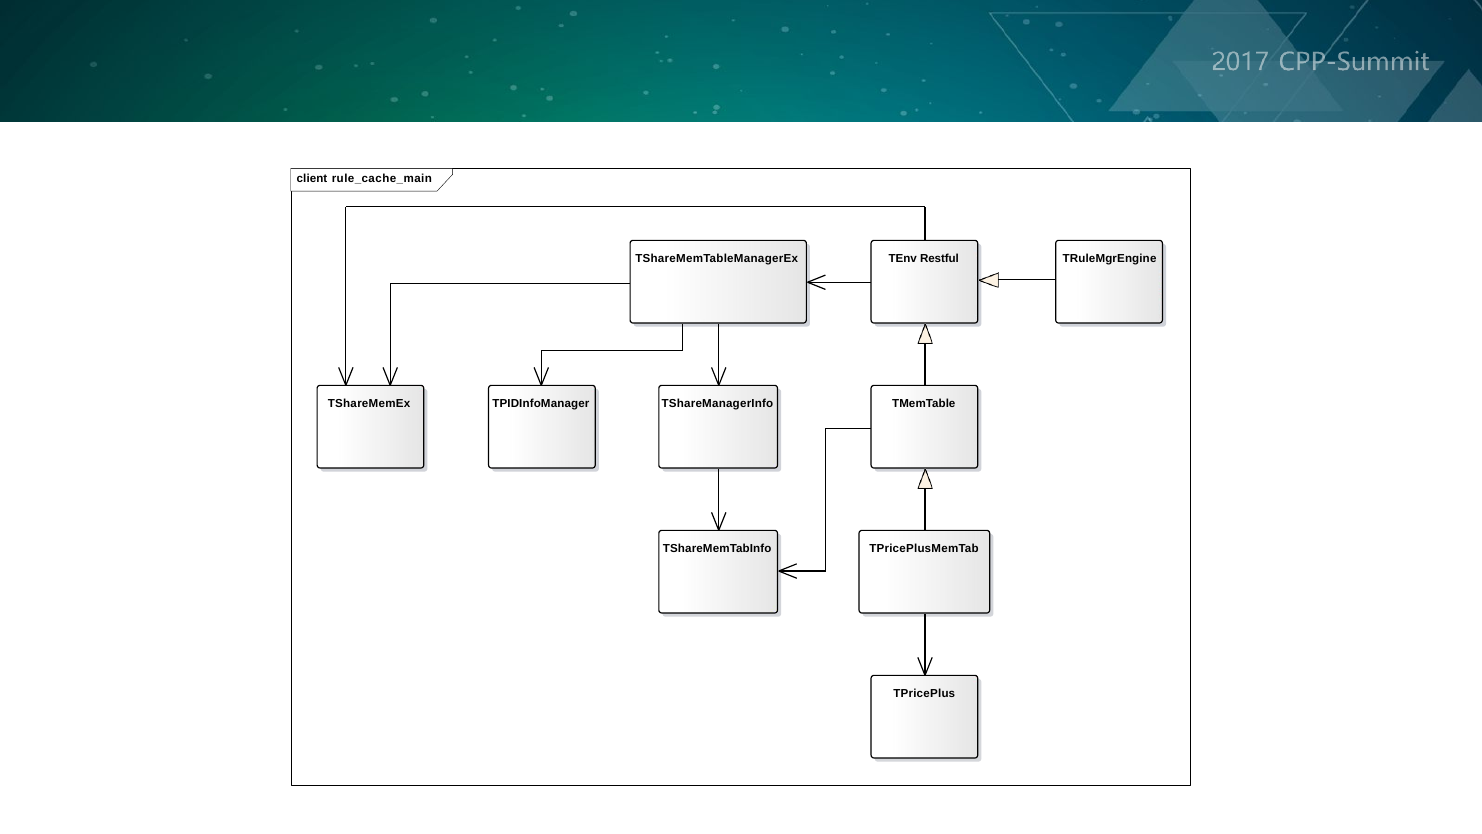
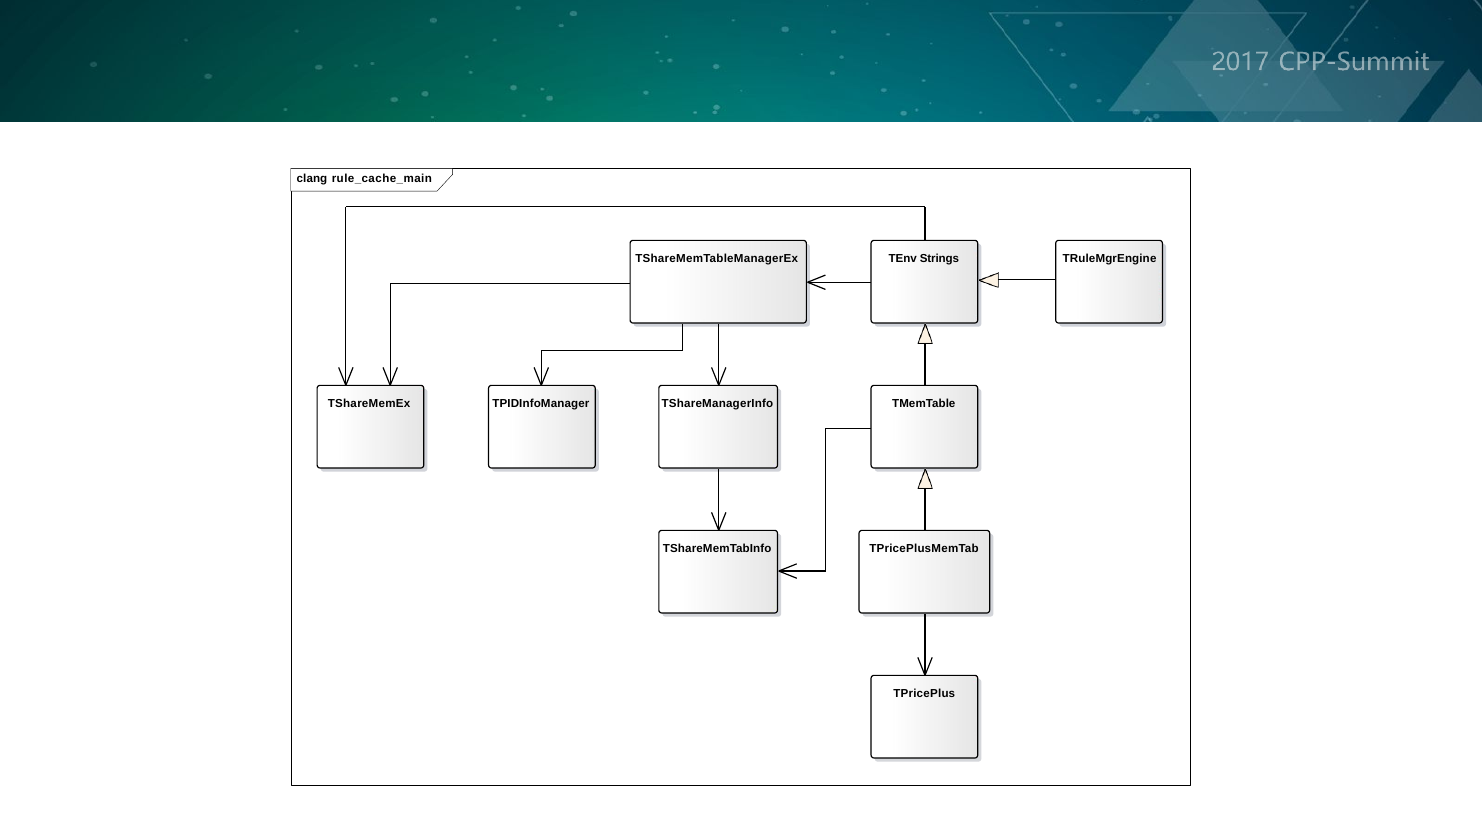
client: client -> clang
Restful: Restful -> Strings
